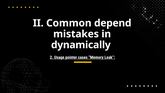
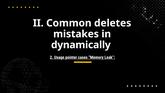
depend: depend -> deletes
